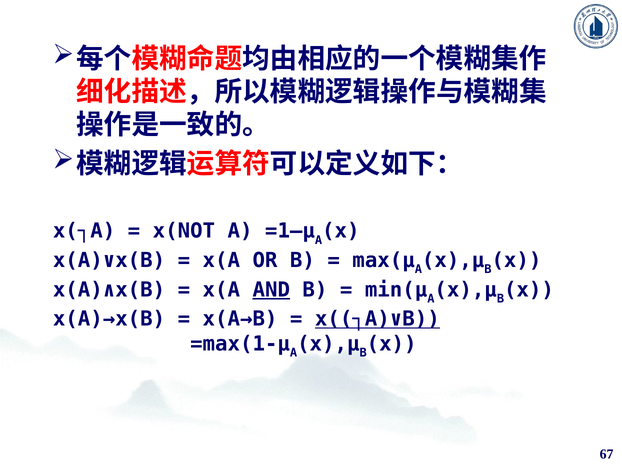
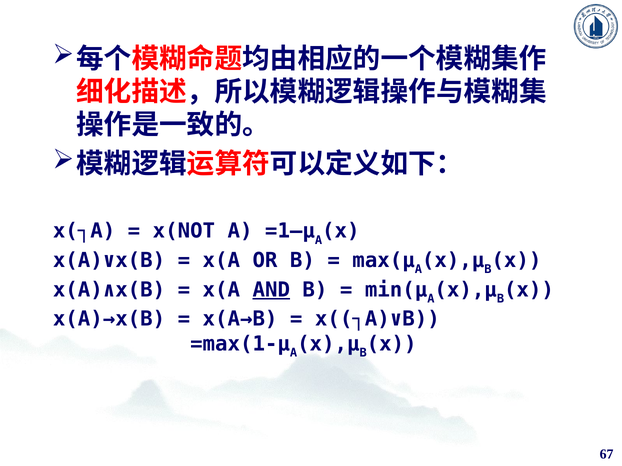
x((┐A)∨B underline: present -> none
